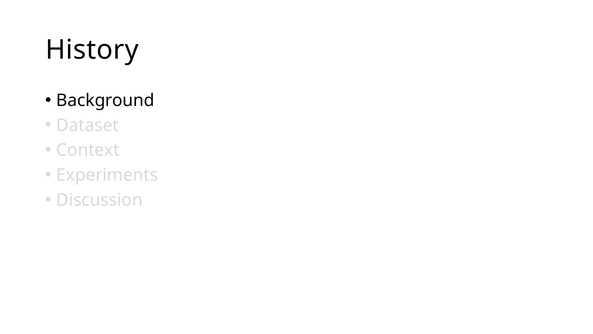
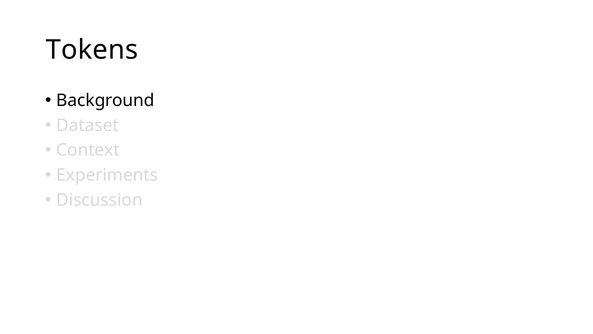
History: History -> Tokens
